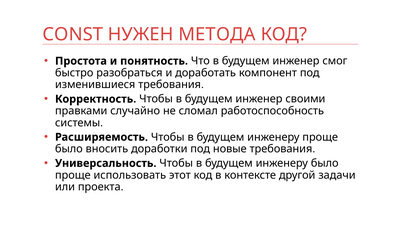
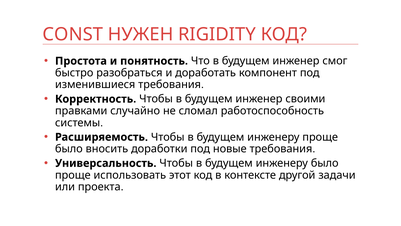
МЕТОДА: МЕТОДА -> RIGIDITY
